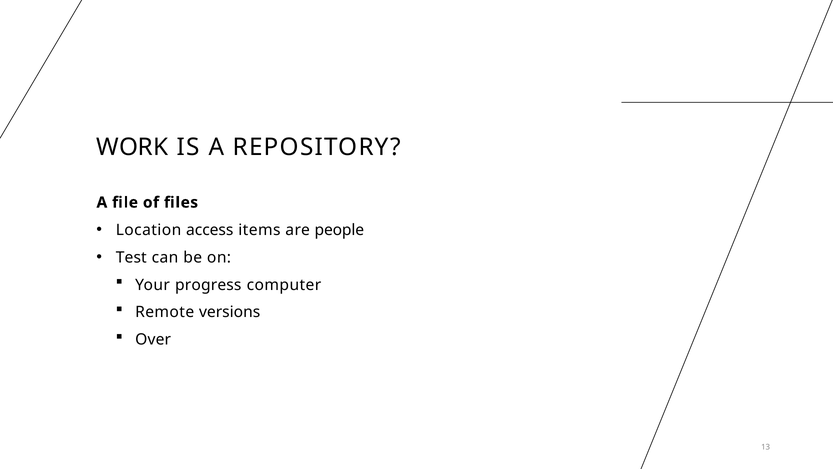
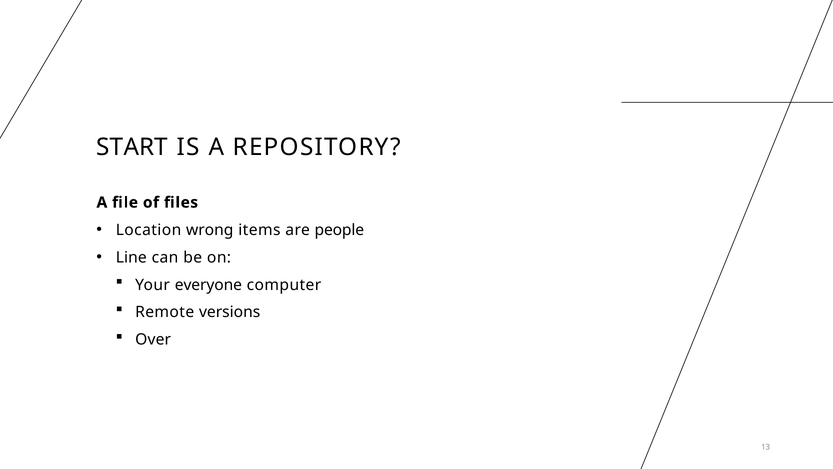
WORK: WORK -> START
access: access -> wrong
Test: Test -> Line
progress: progress -> everyone
